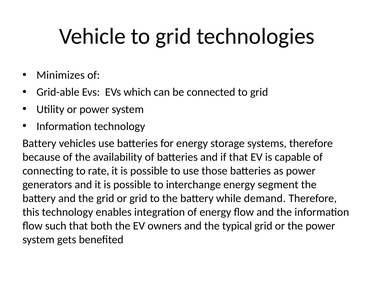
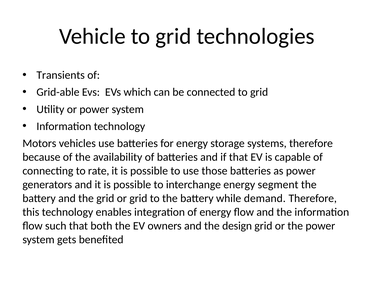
Minimizes: Minimizes -> Transients
Battery at (39, 143): Battery -> Motors
typical: typical -> design
